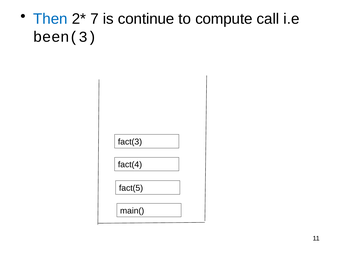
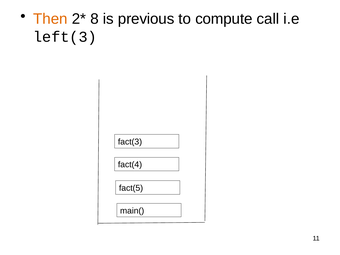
Then colour: blue -> orange
7: 7 -> 8
continue: continue -> previous
been(3: been(3 -> left(3
